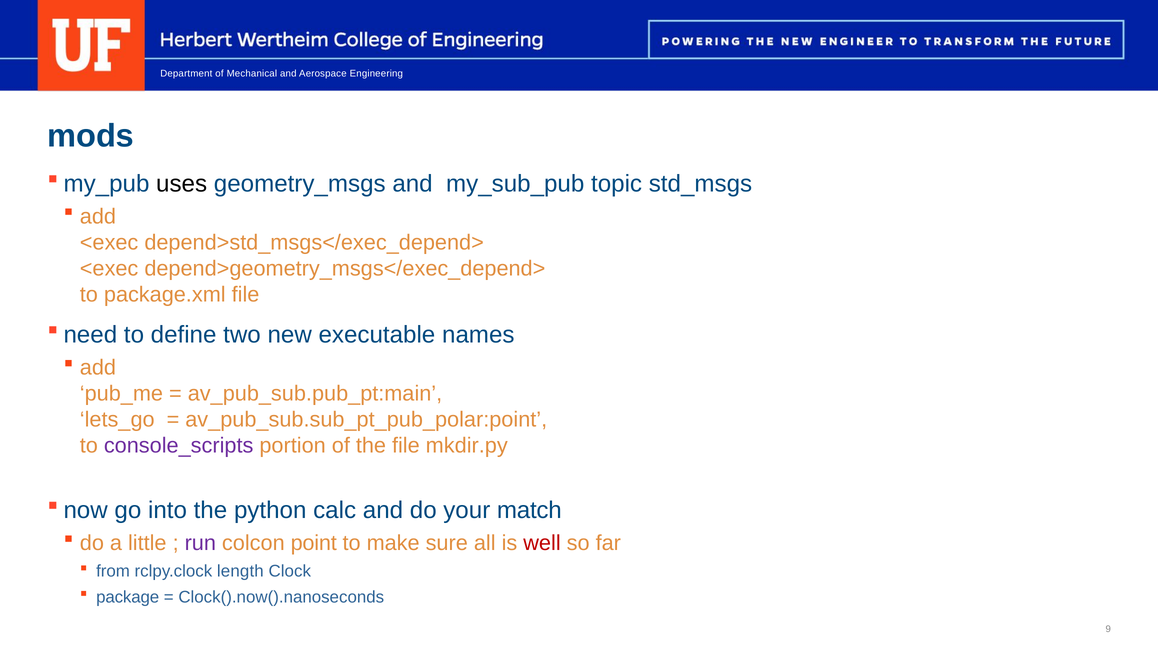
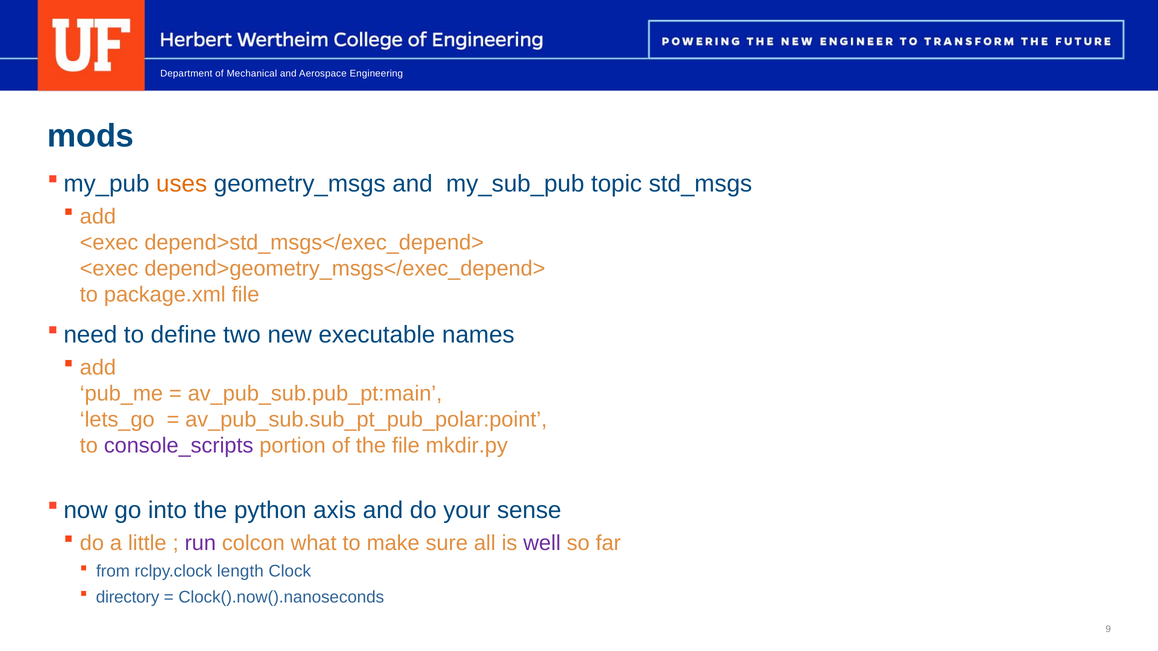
uses colour: black -> orange
calc: calc -> axis
match: match -> sense
point: point -> what
well colour: red -> purple
package: package -> directory
